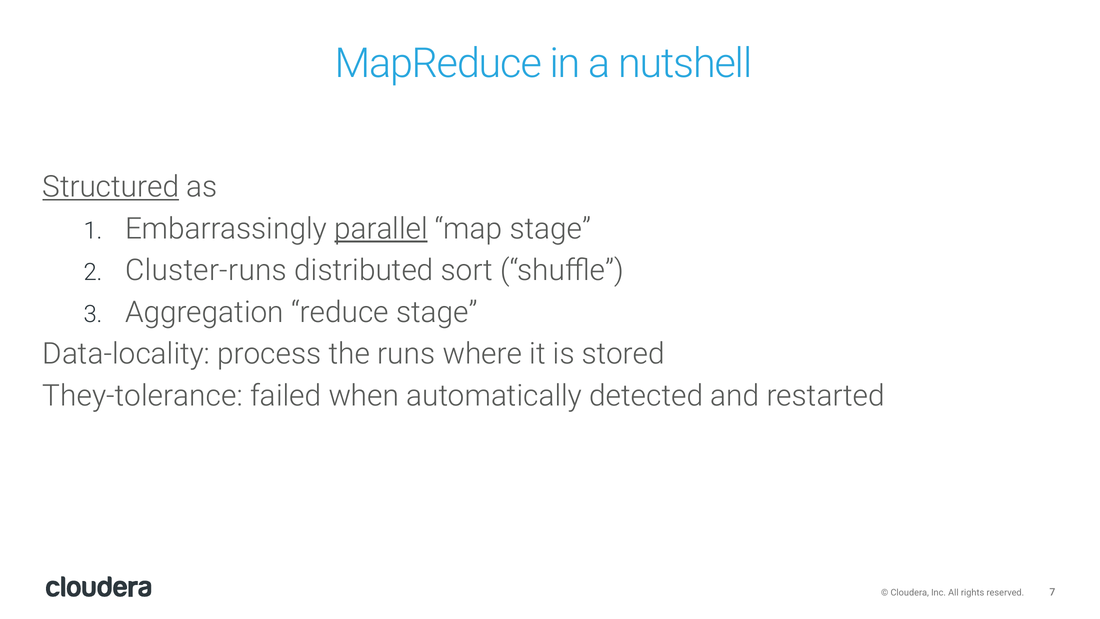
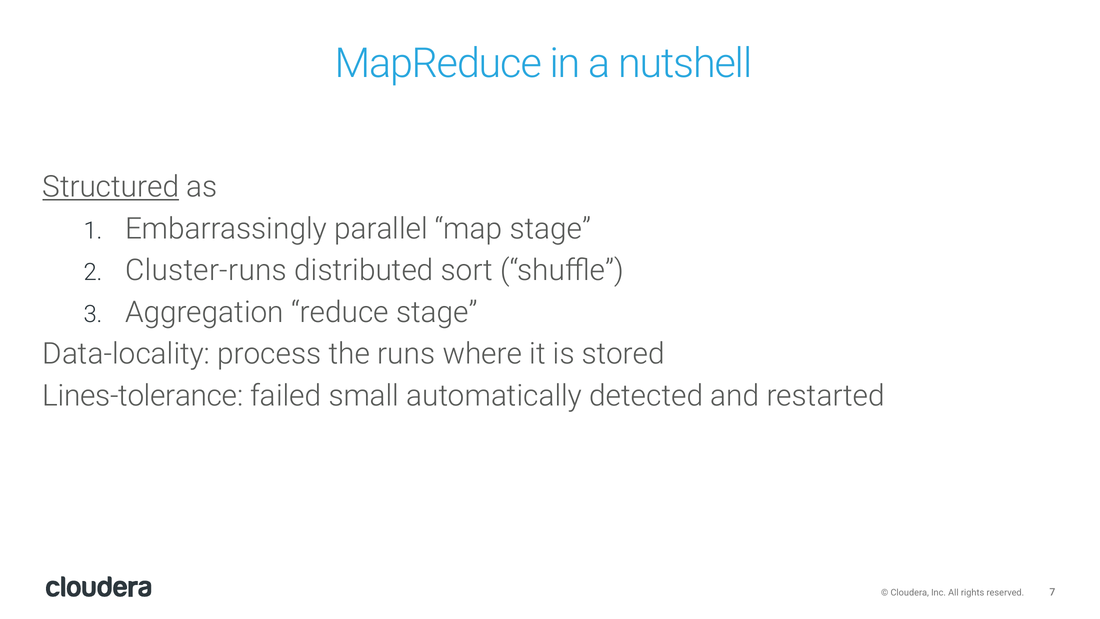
parallel underline: present -> none
They-tolerance: They-tolerance -> Lines-tolerance
when: when -> small
